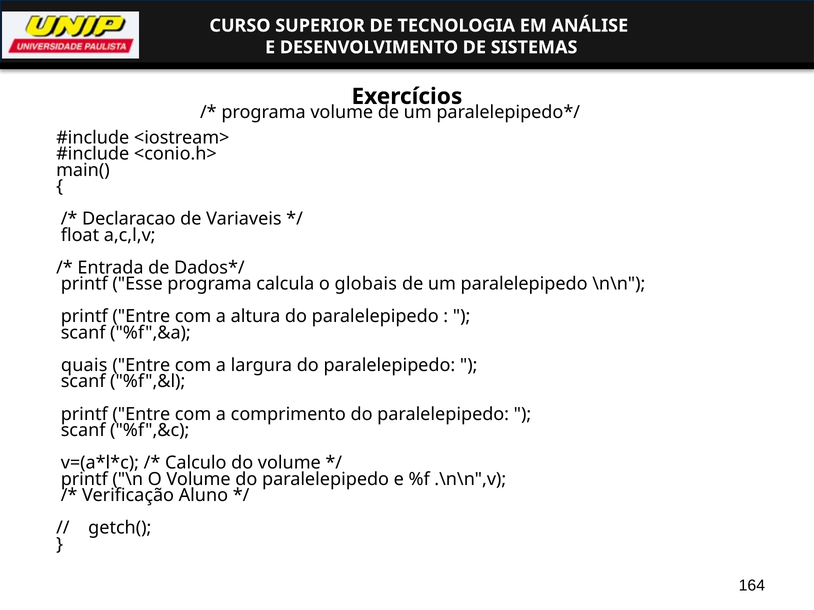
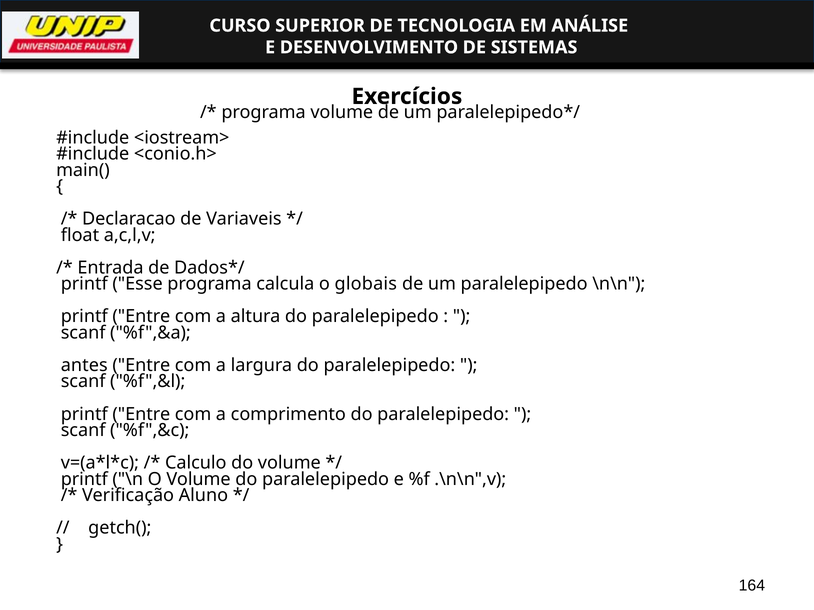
quais: quais -> antes
